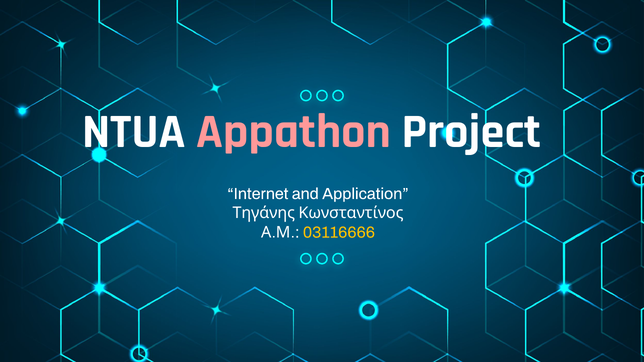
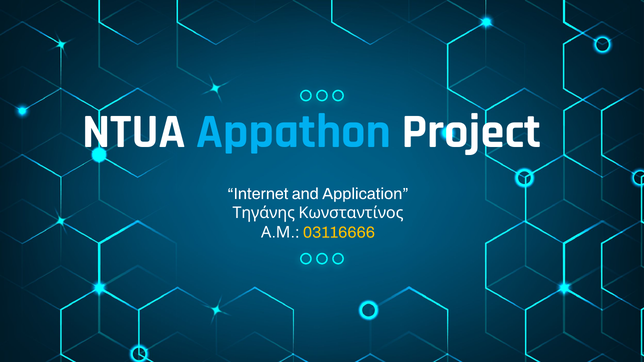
Appathon colour: pink -> light blue
